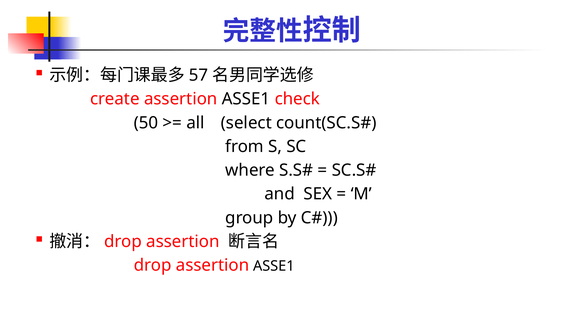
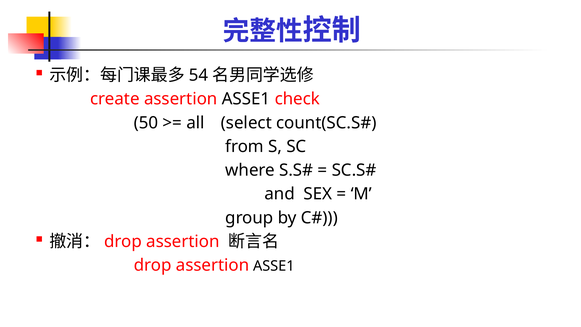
57: 57 -> 54
